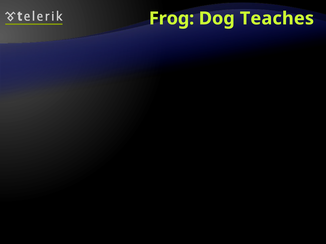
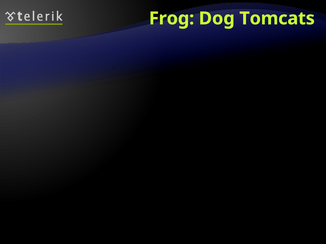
Teaches: Teaches -> Tomcats
